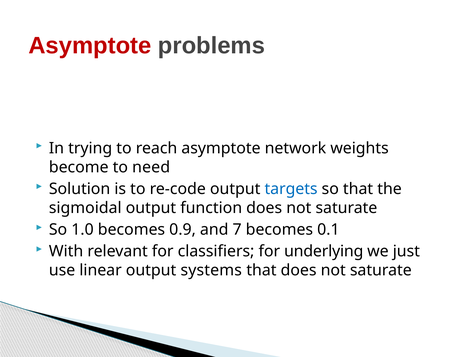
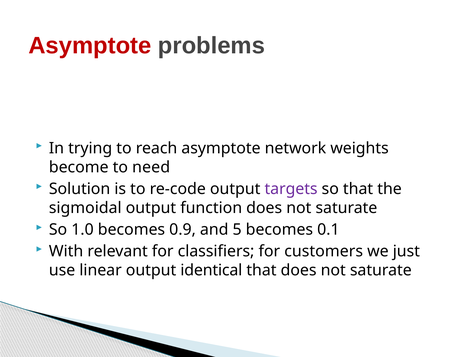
targets colour: blue -> purple
7: 7 -> 5
underlying: underlying -> customers
systems: systems -> identical
